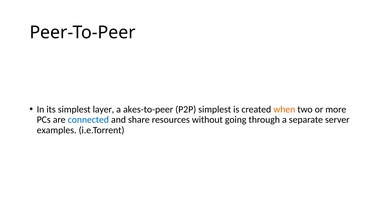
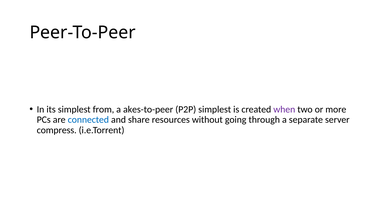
layer: layer -> from
when colour: orange -> purple
examples: examples -> compress
